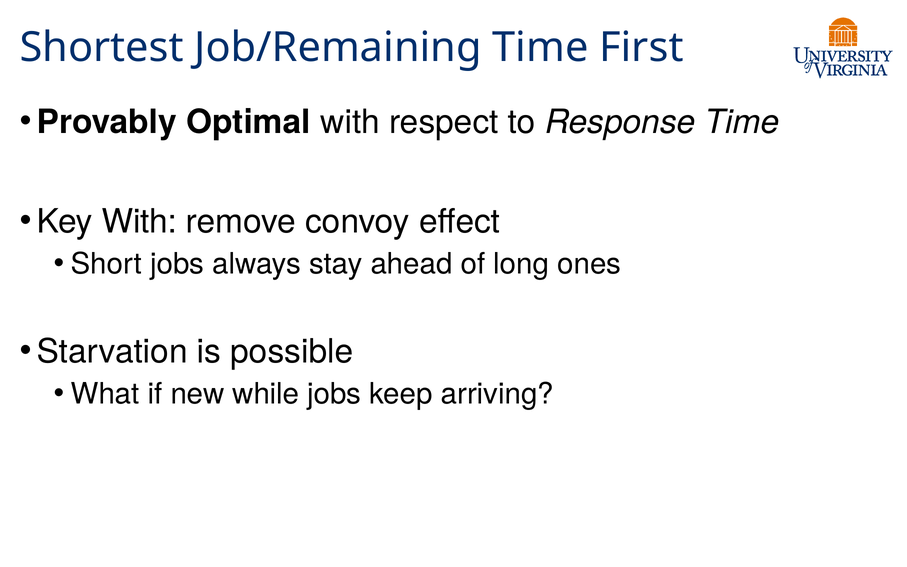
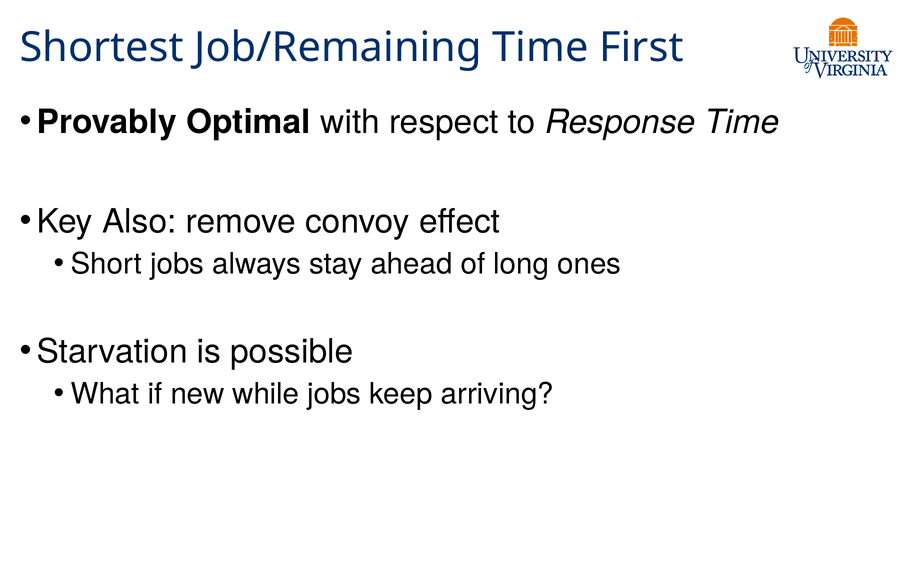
Key With: With -> Also
